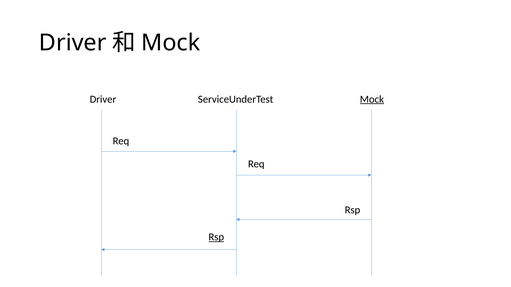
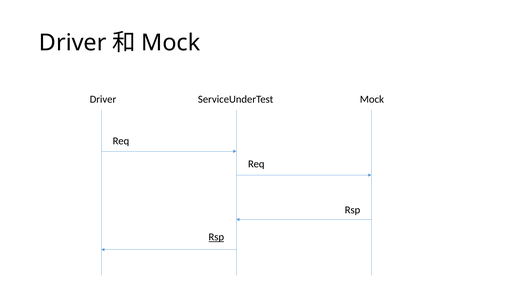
Mock at (372, 99) underline: present -> none
